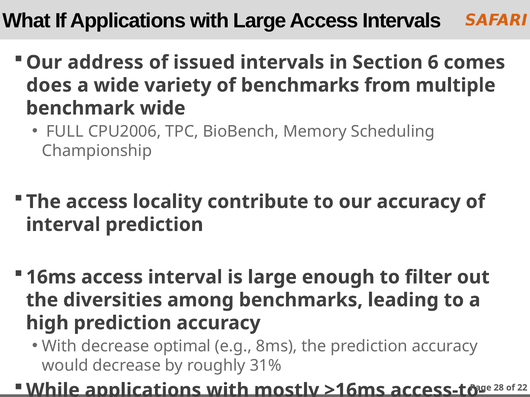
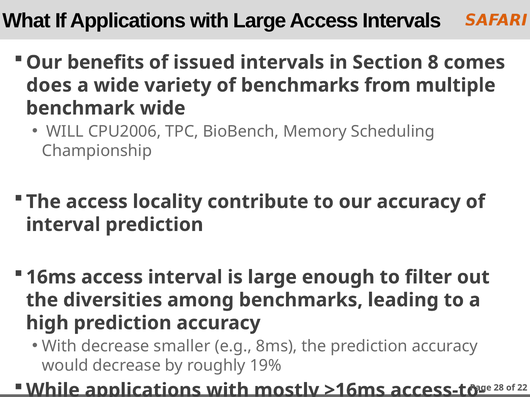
address: address -> benefits
6: 6 -> 8
FULL: FULL -> WILL
optimal: optimal -> smaller
31%: 31% -> 19%
